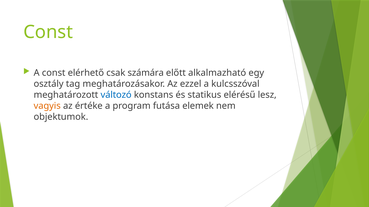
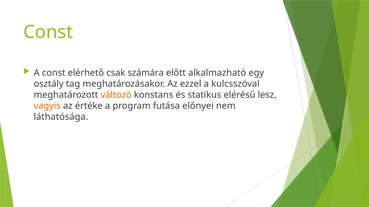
változó colour: blue -> orange
elemek: elemek -> előnyei
objektumok: objektumok -> láthatósága
